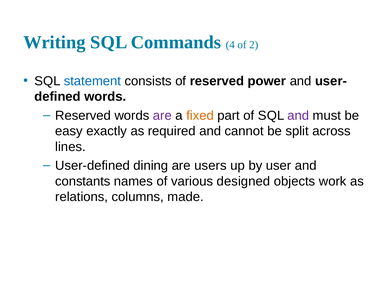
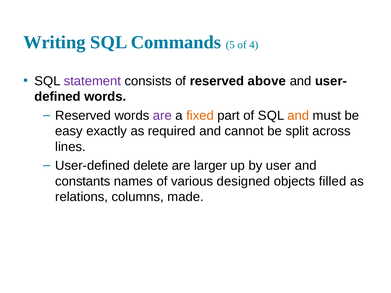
4: 4 -> 5
2: 2 -> 4
statement colour: blue -> purple
power: power -> above
and at (298, 116) colour: purple -> orange
dining: dining -> delete
users: users -> larger
work: work -> filled
